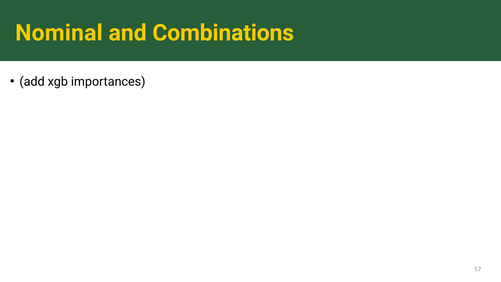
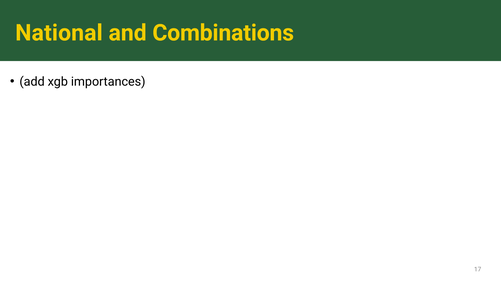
Nominal: Nominal -> National
